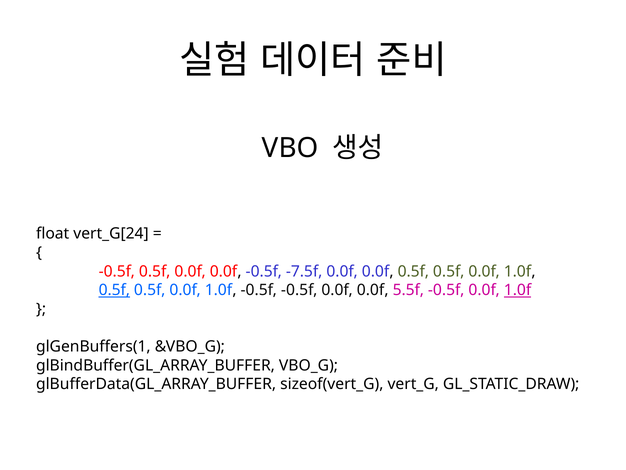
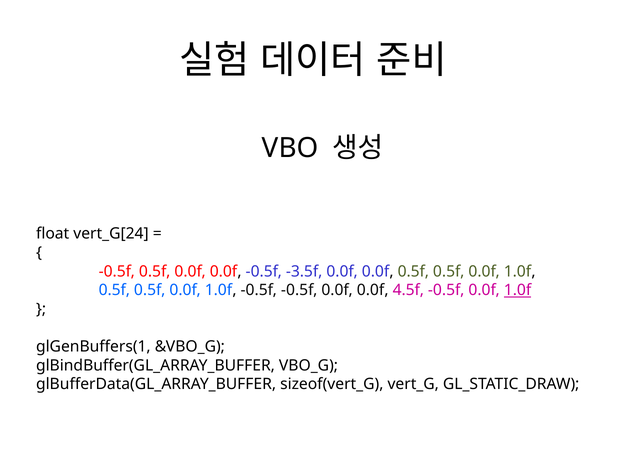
-7.5f: -7.5f -> -3.5f
0.5f at (114, 290) underline: present -> none
5.5f: 5.5f -> 4.5f
